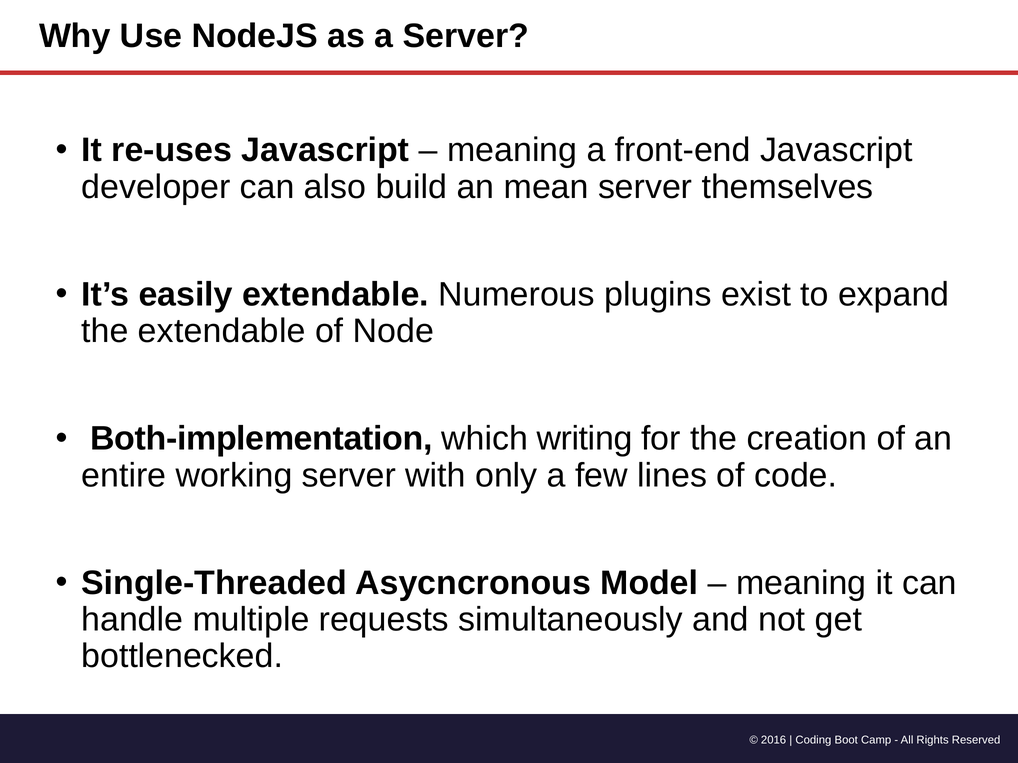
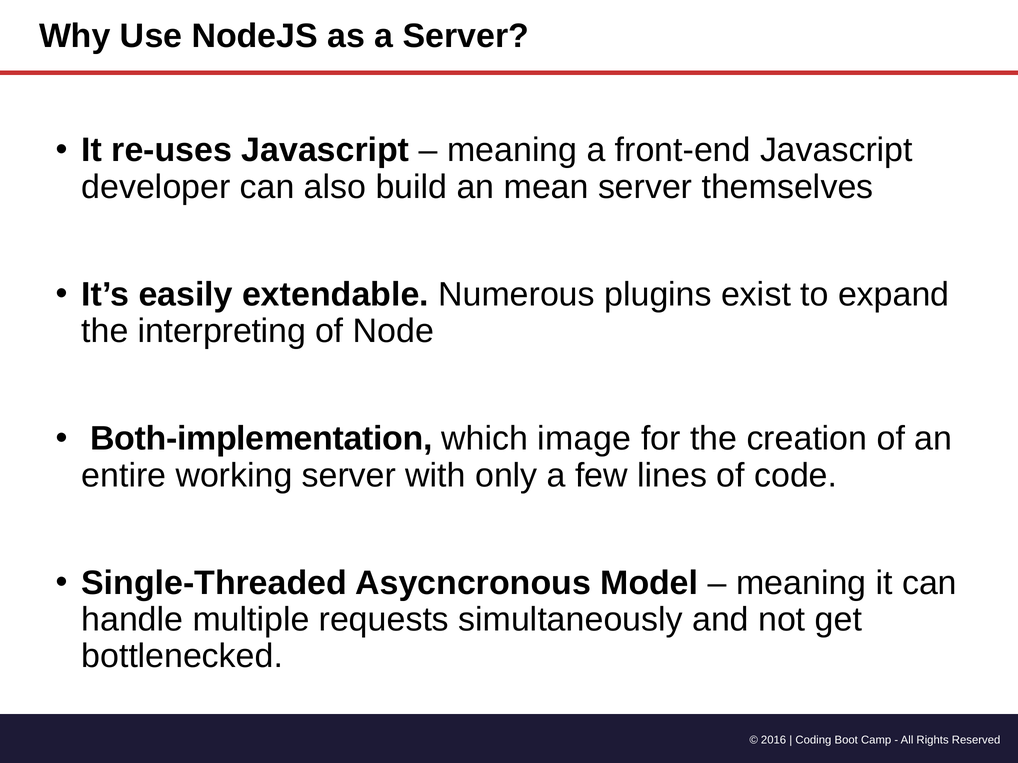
the extendable: extendable -> interpreting
writing: writing -> image
